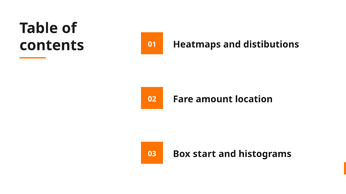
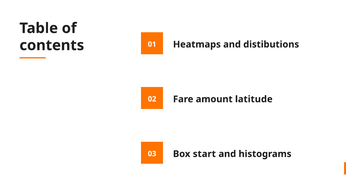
location: location -> latitude
